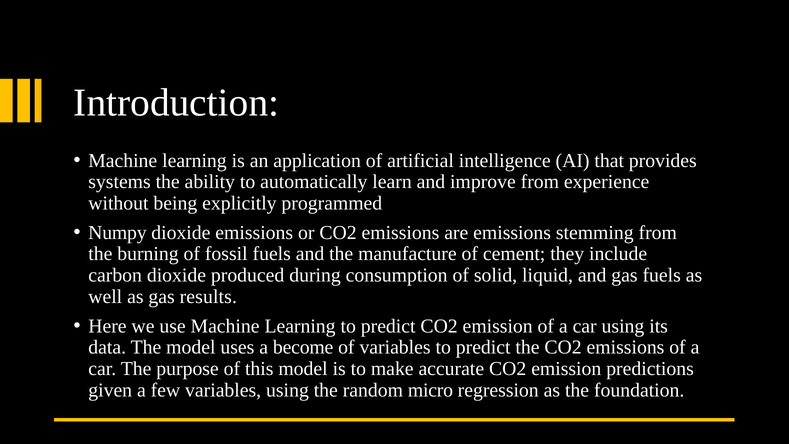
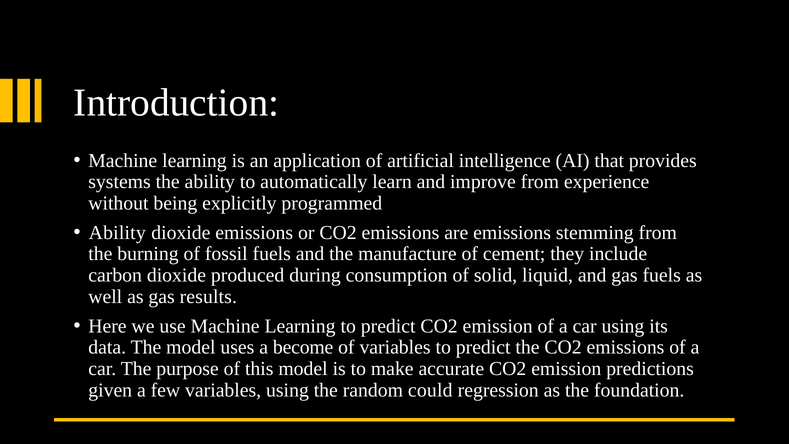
Numpy at (117, 233): Numpy -> Ability
micro: micro -> could
